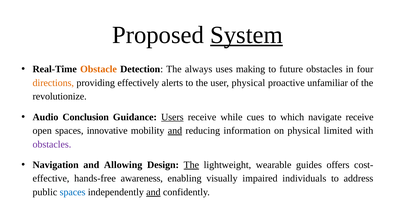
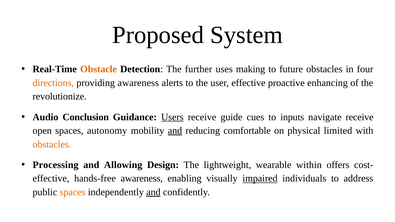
System underline: present -> none
always: always -> further
providing effectively: effectively -> awareness
user physical: physical -> effective
unfamiliar: unfamiliar -> enhancing
while: while -> guide
which: which -> inputs
innovative: innovative -> autonomy
information: information -> comfortable
obstacles at (52, 144) colour: purple -> orange
Navigation: Navigation -> Processing
The at (191, 165) underline: present -> none
guides: guides -> within
impaired underline: none -> present
spaces at (73, 192) colour: blue -> orange
